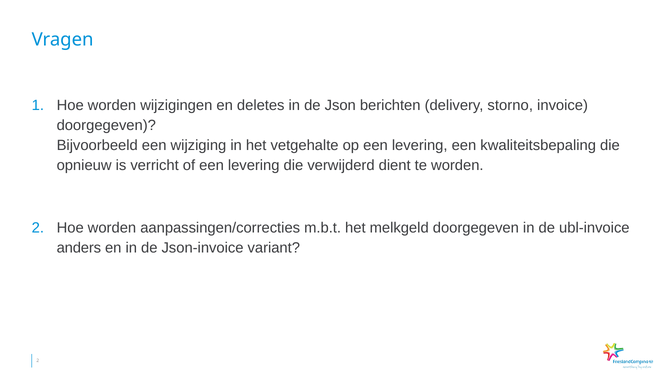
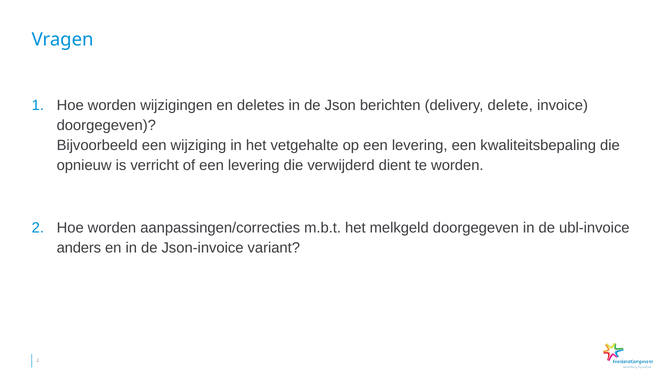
storno: storno -> delete
